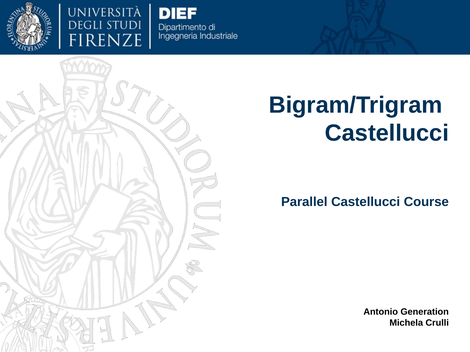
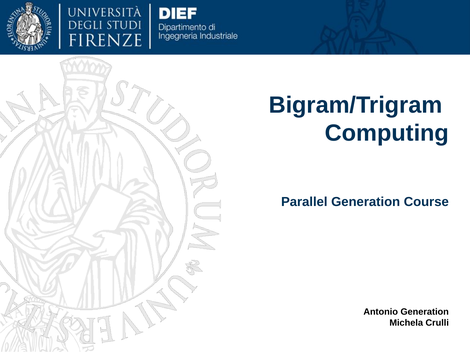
Castellucci at (387, 133): Castellucci -> Computing
Parallel Castellucci: Castellucci -> Generation
